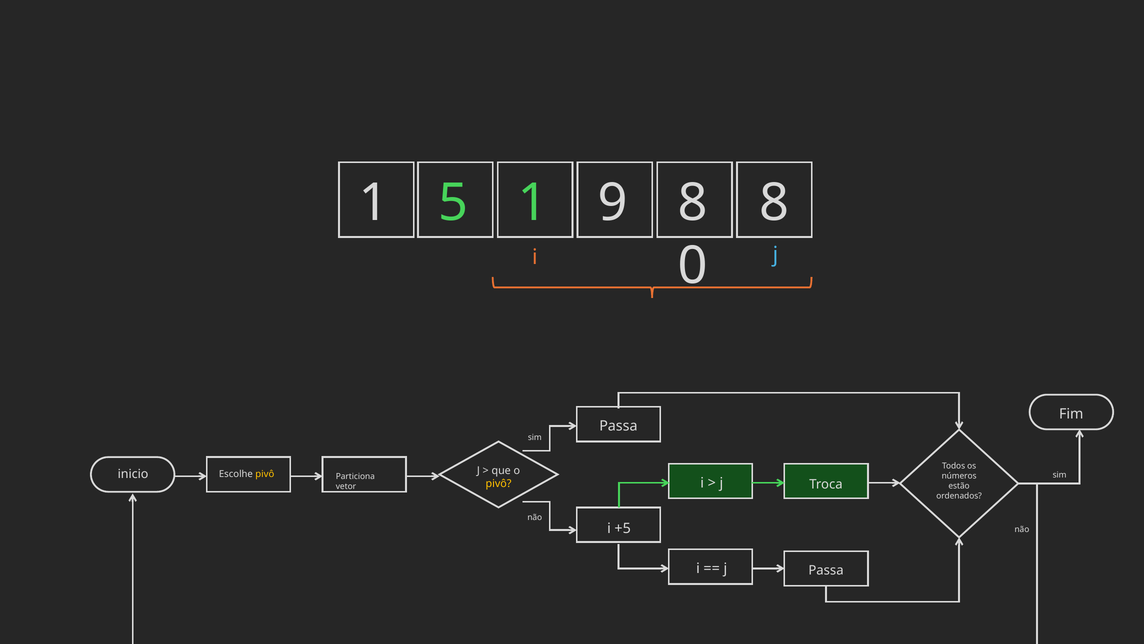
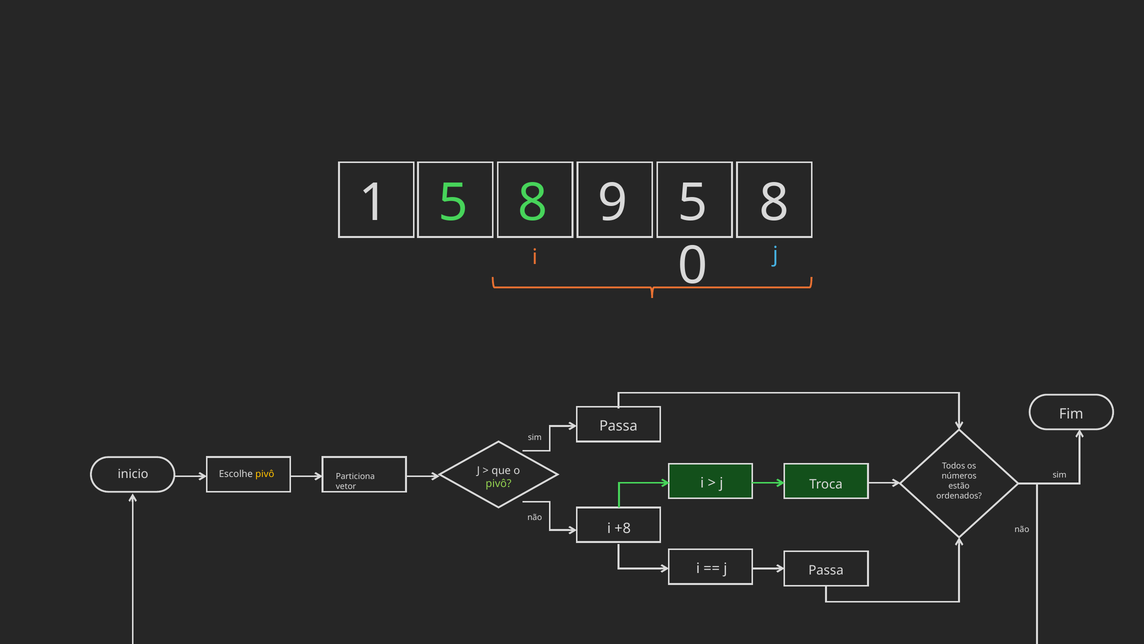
5 1: 1 -> 8
9 8: 8 -> 5
pivô at (499, 483) colour: yellow -> light green
+5: +5 -> +8
